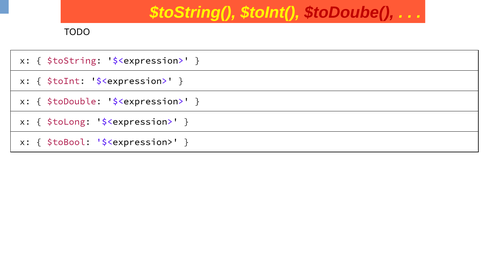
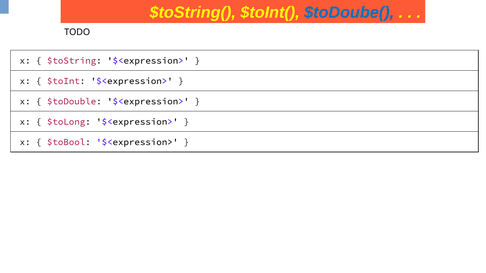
$toDoube( colour: red -> blue
